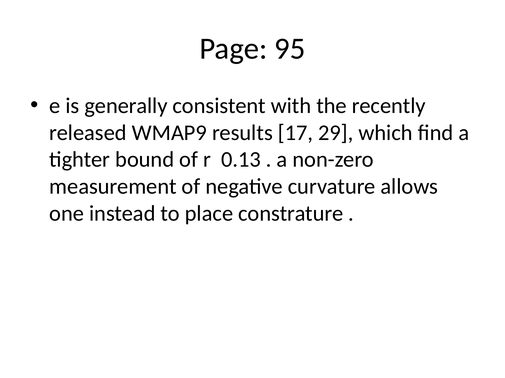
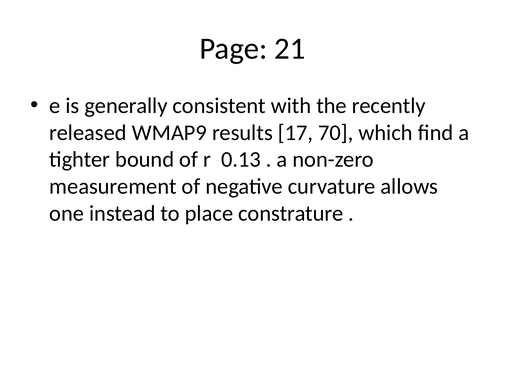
95: 95 -> 21
29: 29 -> 70
